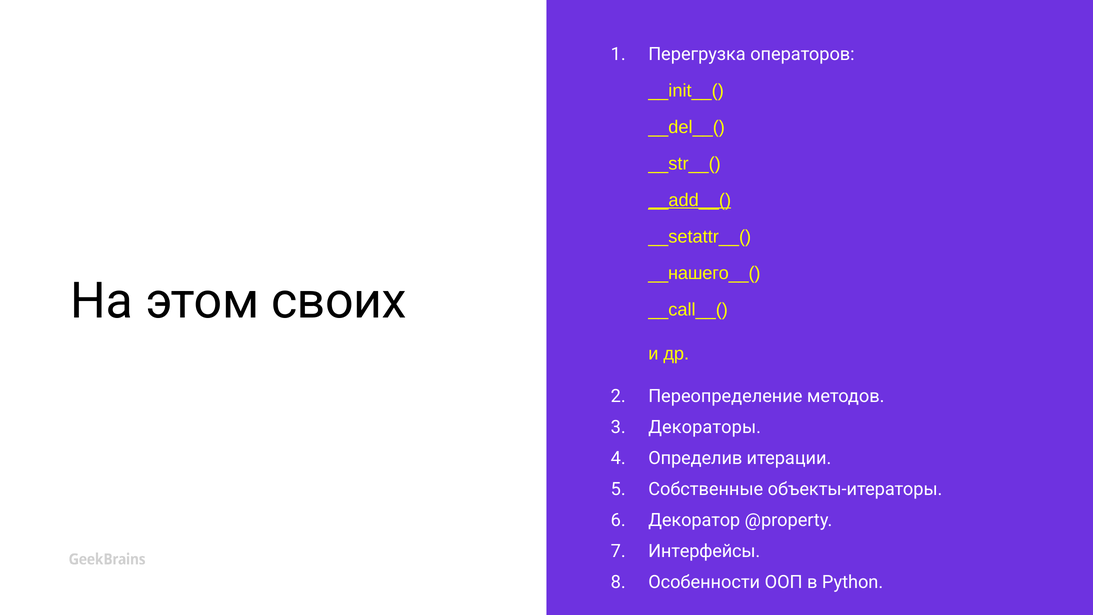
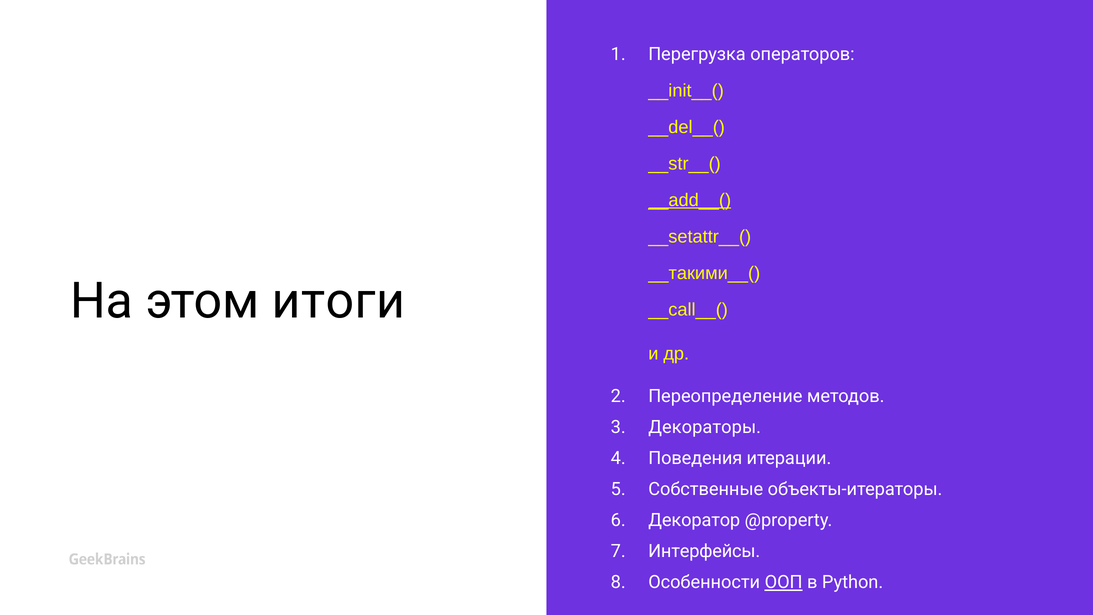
__нашего__(: __нашего__( -> __такими__(
своих: своих -> итоги
Определив: Определив -> Поведения
ООП underline: none -> present
